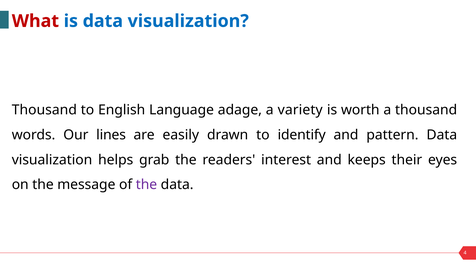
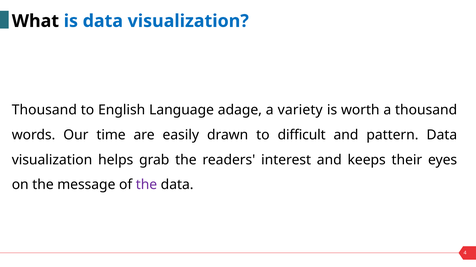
What colour: red -> black
lines: lines -> time
identify: identify -> difficult
